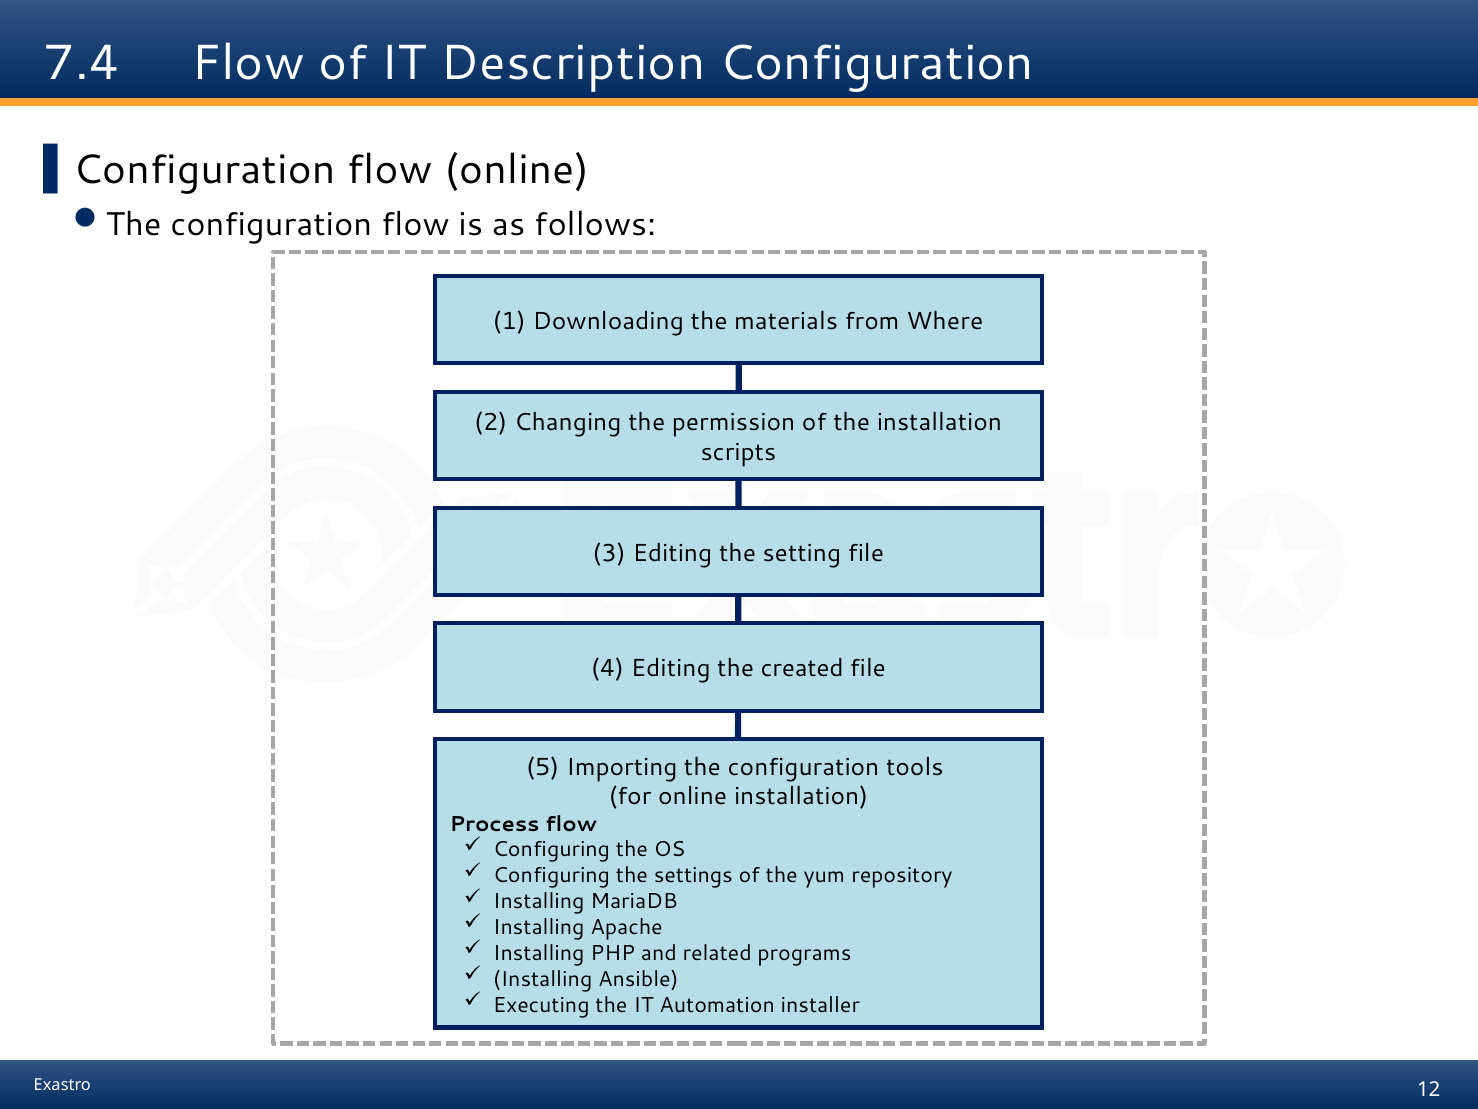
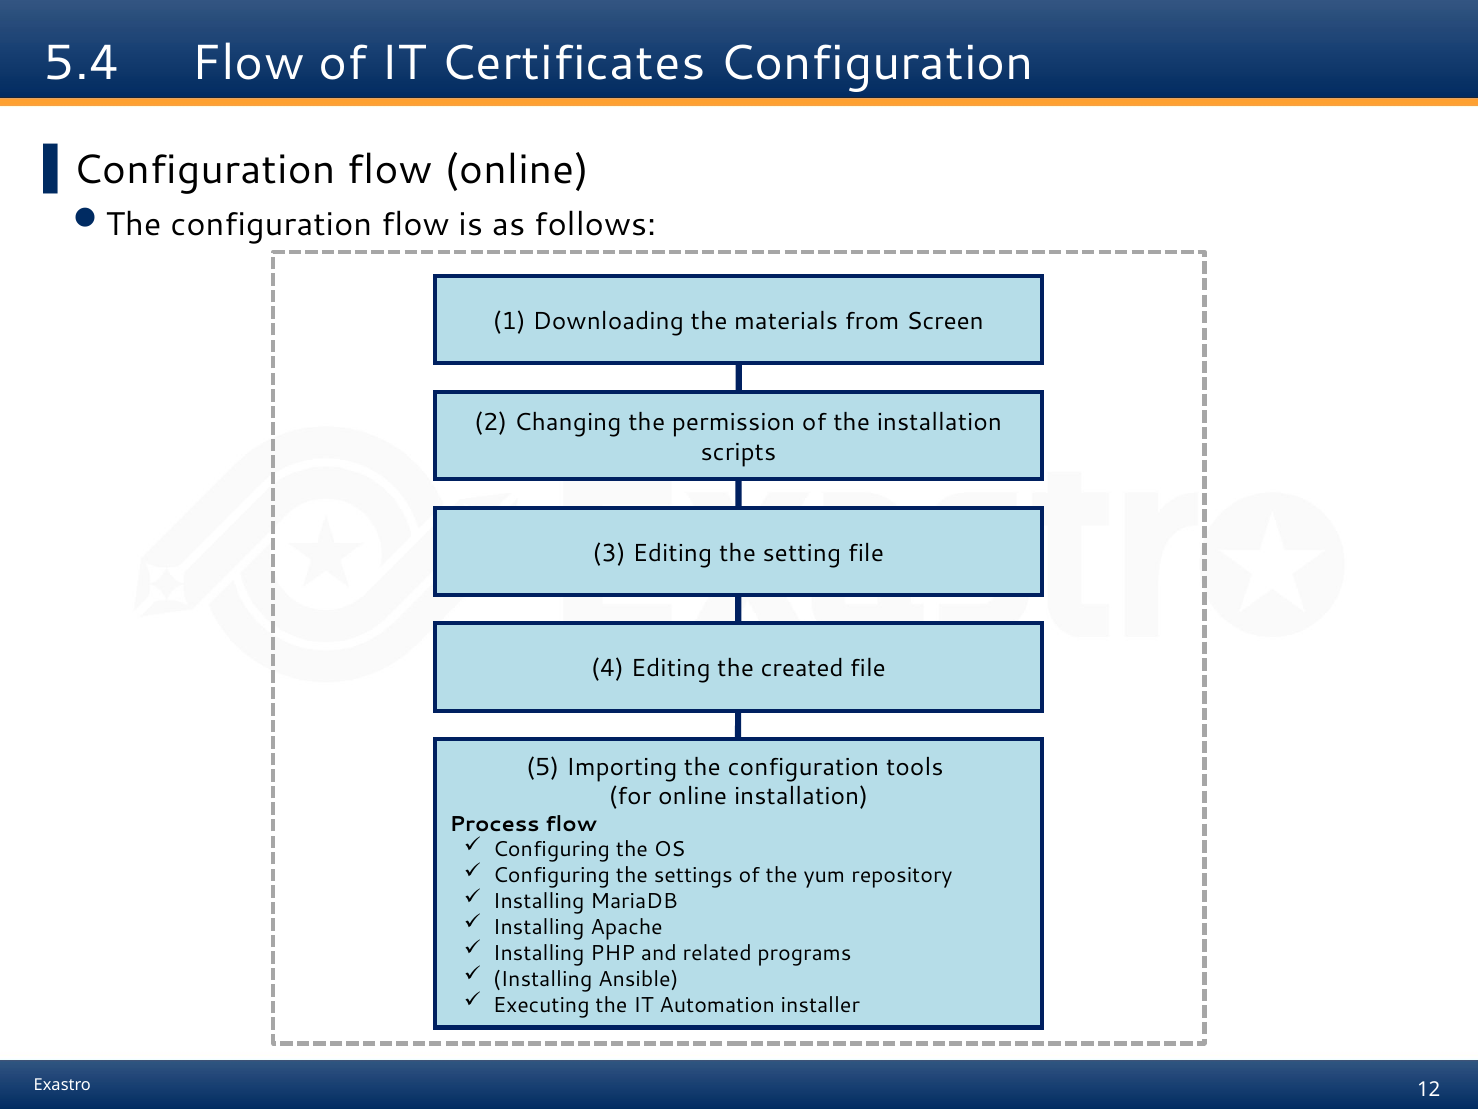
7.4: 7.4 -> 5.4
Description: Description -> Certificates
Where: Where -> Screen
